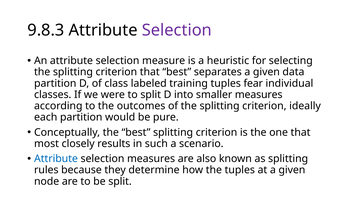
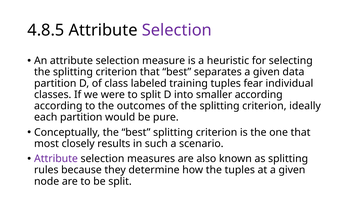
9.8.3: 9.8.3 -> 4.8.5
smaller measures: measures -> according
Attribute at (56, 159) colour: blue -> purple
